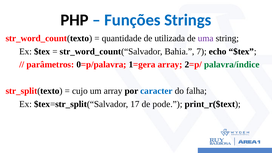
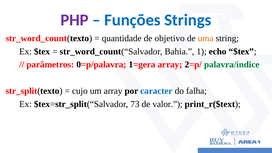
PHP colour: black -> purple
utilizada: utilizada -> objetivo
uma colour: purple -> orange
7: 7 -> 1
17: 17 -> 73
pode: pode -> valor
